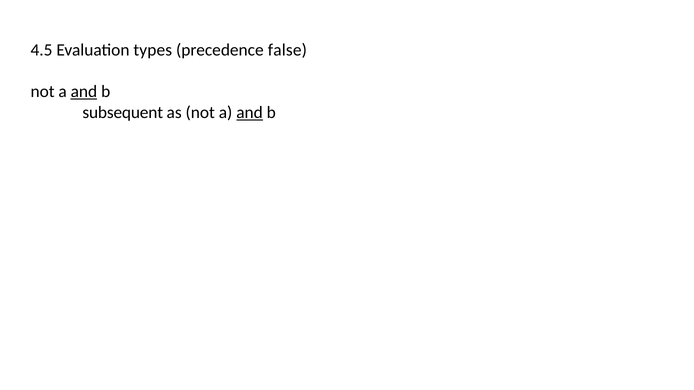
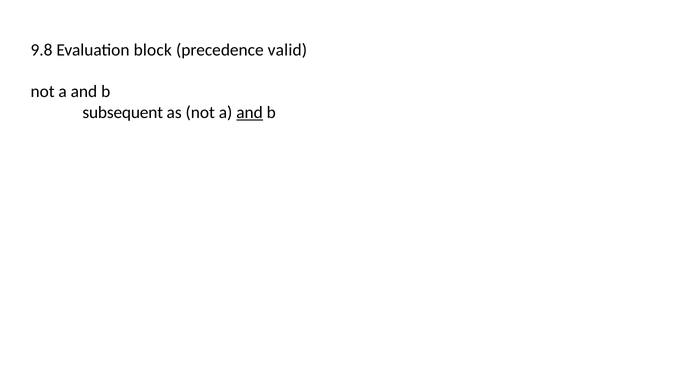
4.5: 4.5 -> 9.8
types: types -> block
false: false -> valid
and at (84, 92) underline: present -> none
